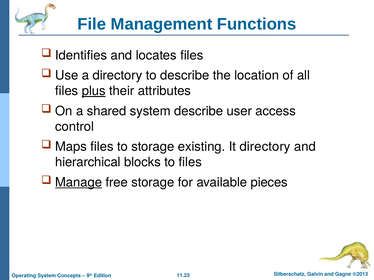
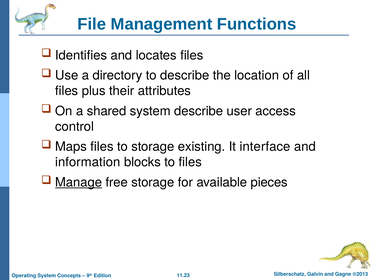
plus underline: present -> none
It directory: directory -> interface
hierarchical: hierarchical -> information
